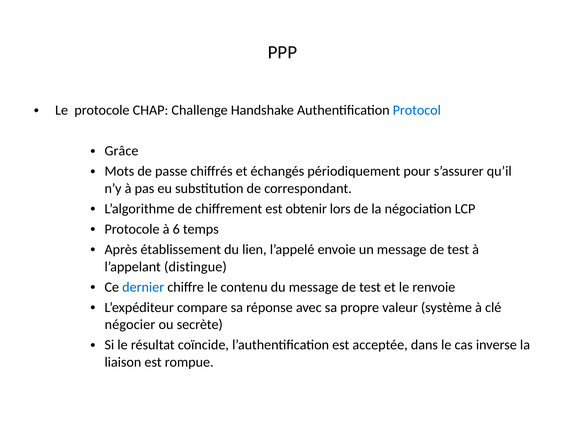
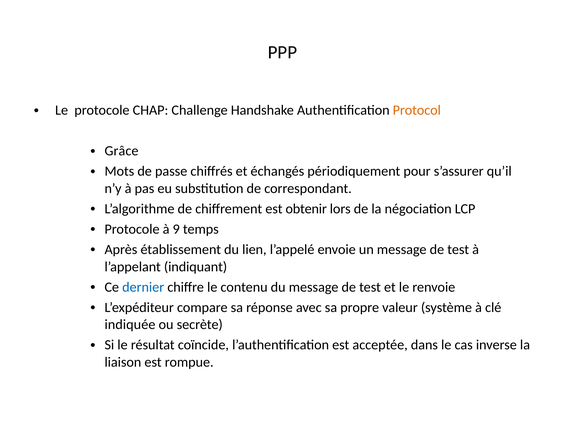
Protocol colour: blue -> orange
6: 6 -> 9
distingue: distingue -> indiquant
négocier: négocier -> indiquée
